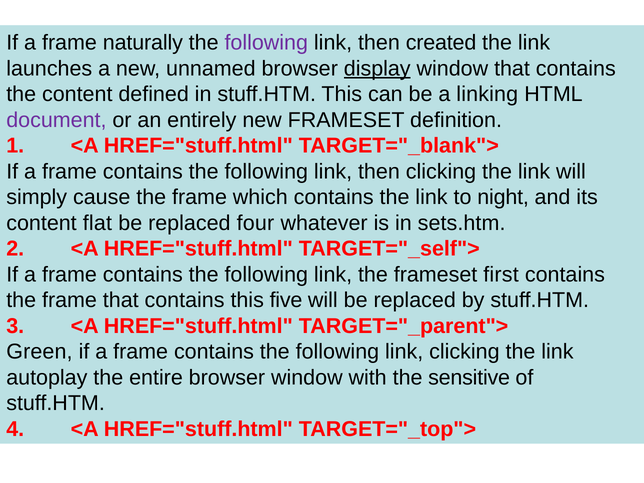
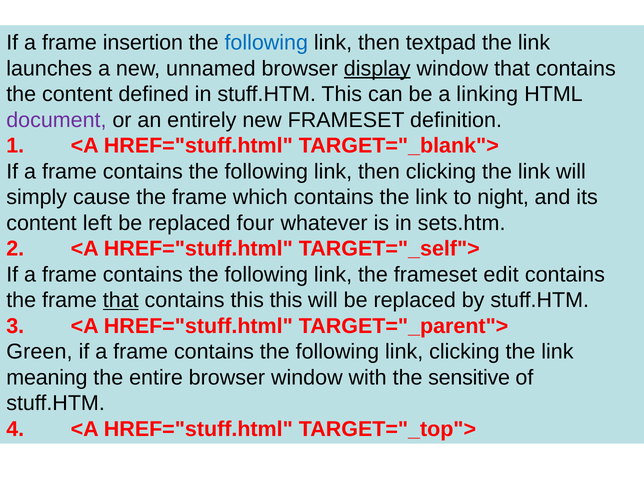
naturally: naturally -> insertion
following at (266, 43) colour: purple -> blue
created: created -> textpad
flat: flat -> left
first: first -> edit
that at (121, 300) underline: none -> present
this five: five -> this
autoplay: autoplay -> meaning
